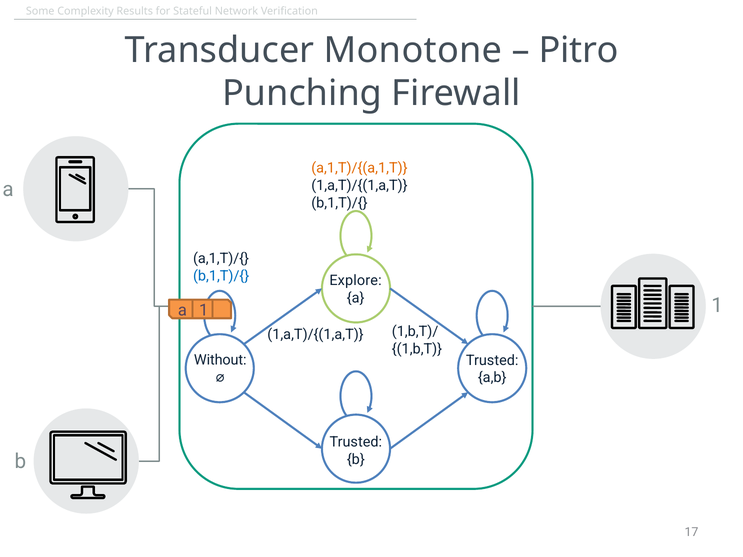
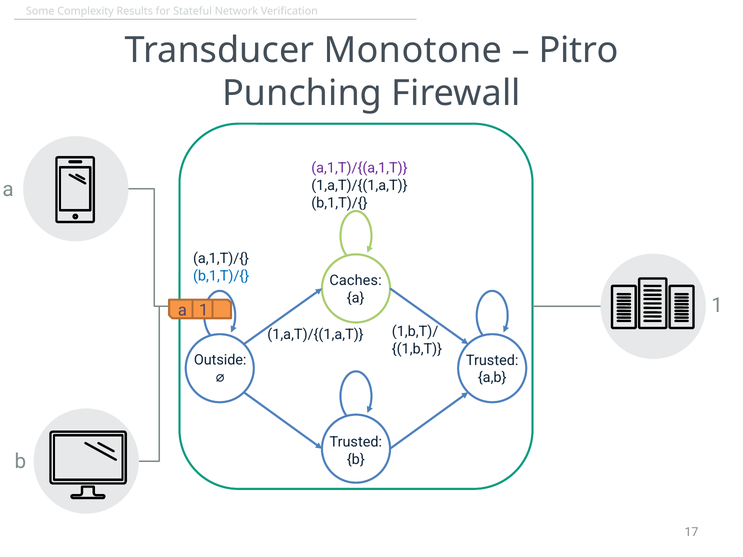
a,1,T)/{(a,1,T colour: orange -> purple
Explore: Explore -> Caches
Without: Without -> Outside
